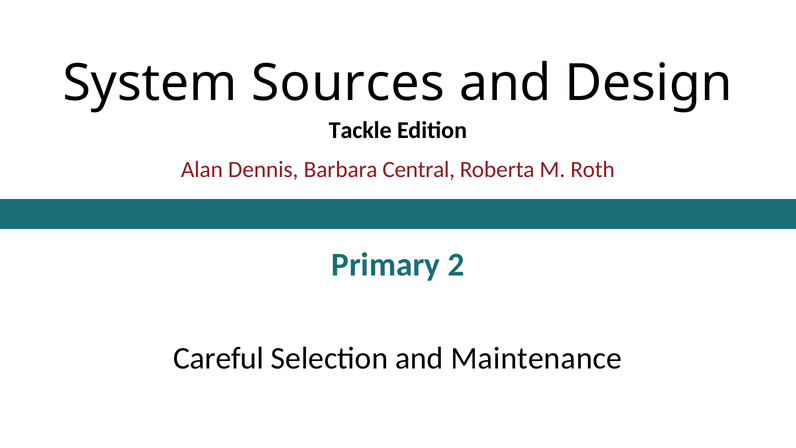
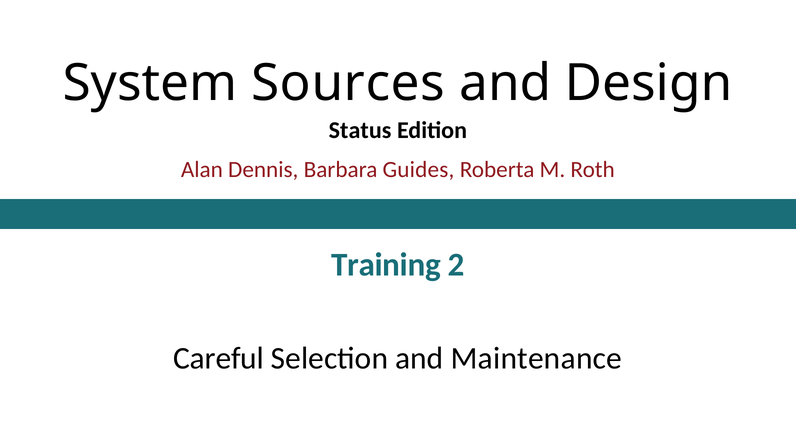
Tackle: Tackle -> Status
Central: Central -> Guides
Primary: Primary -> Training
